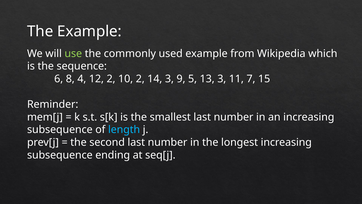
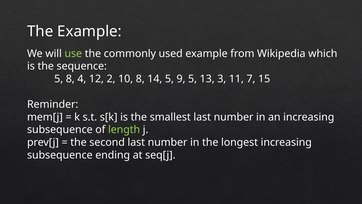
6 at (59, 79): 6 -> 5
10 2: 2 -> 8
14 3: 3 -> 5
length colour: light blue -> light green
